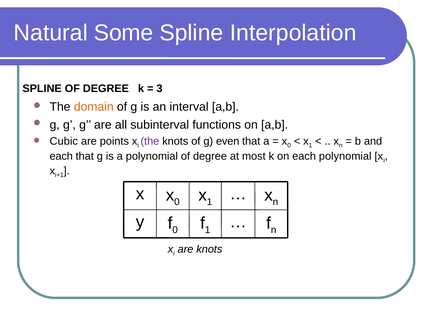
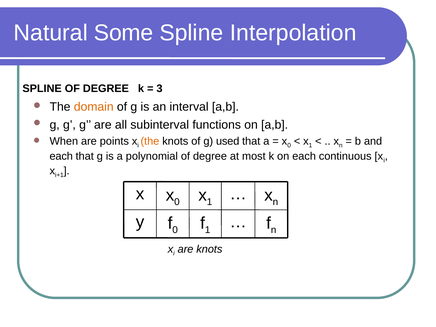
Cubic: Cubic -> When
the at (150, 141) colour: purple -> orange
even: even -> used
each polynomial: polynomial -> continuous
